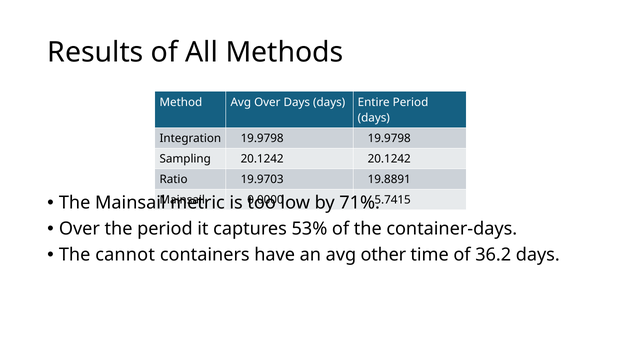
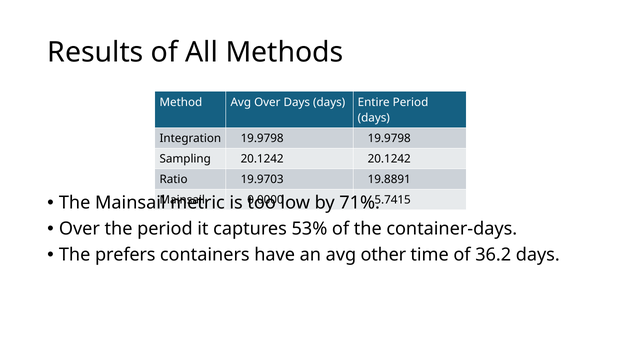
cannot: cannot -> prefers
